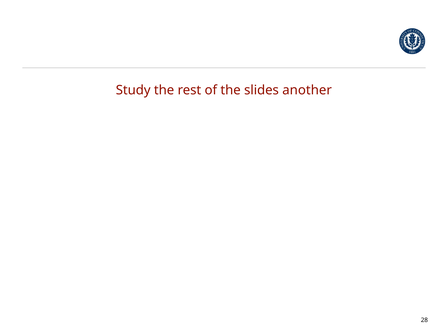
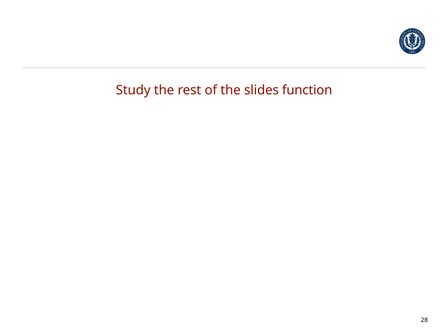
another: another -> function
